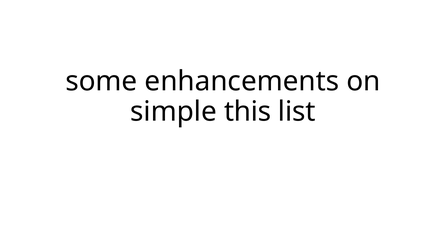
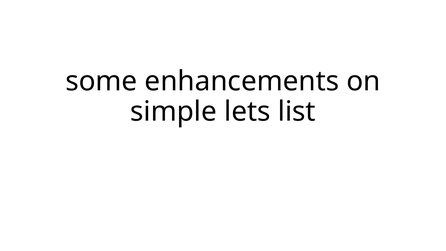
this: this -> lets
